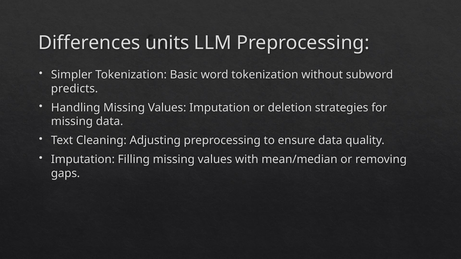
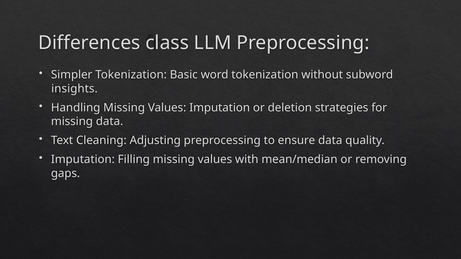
units: units -> class
predicts: predicts -> insights
